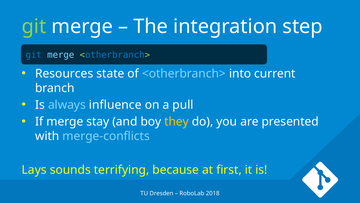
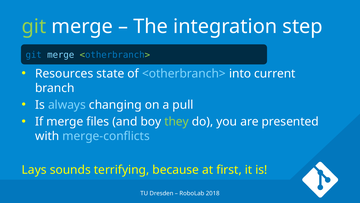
influence: influence -> changing
stay: stay -> files
they colour: yellow -> light green
